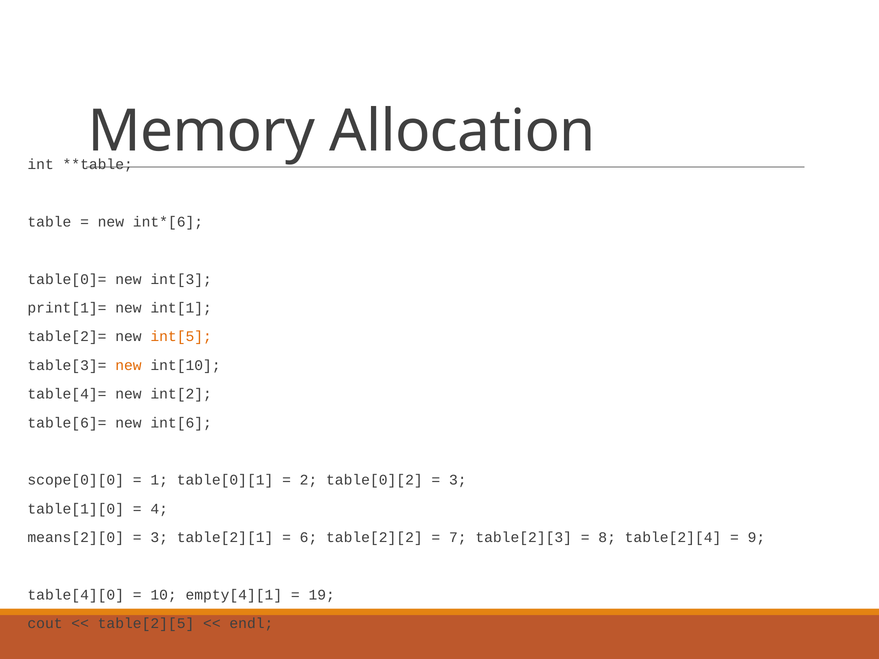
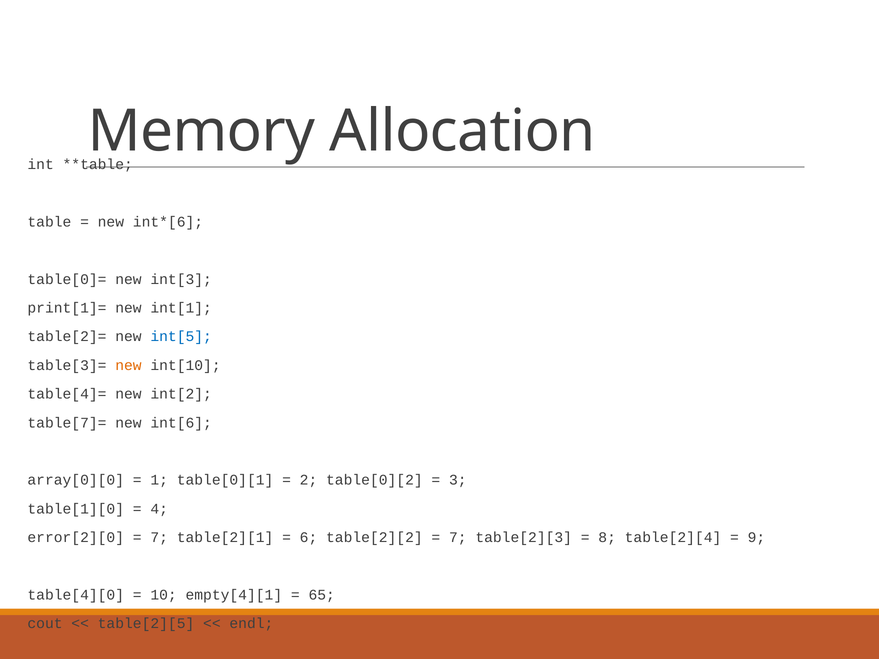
int[5 colour: orange -> blue
table[6]=: table[6]= -> table[7]=
scope[0][0: scope[0][0 -> array[0][0
means[2][0: means[2][0 -> error[2][0
3 at (159, 538): 3 -> 7
19: 19 -> 65
